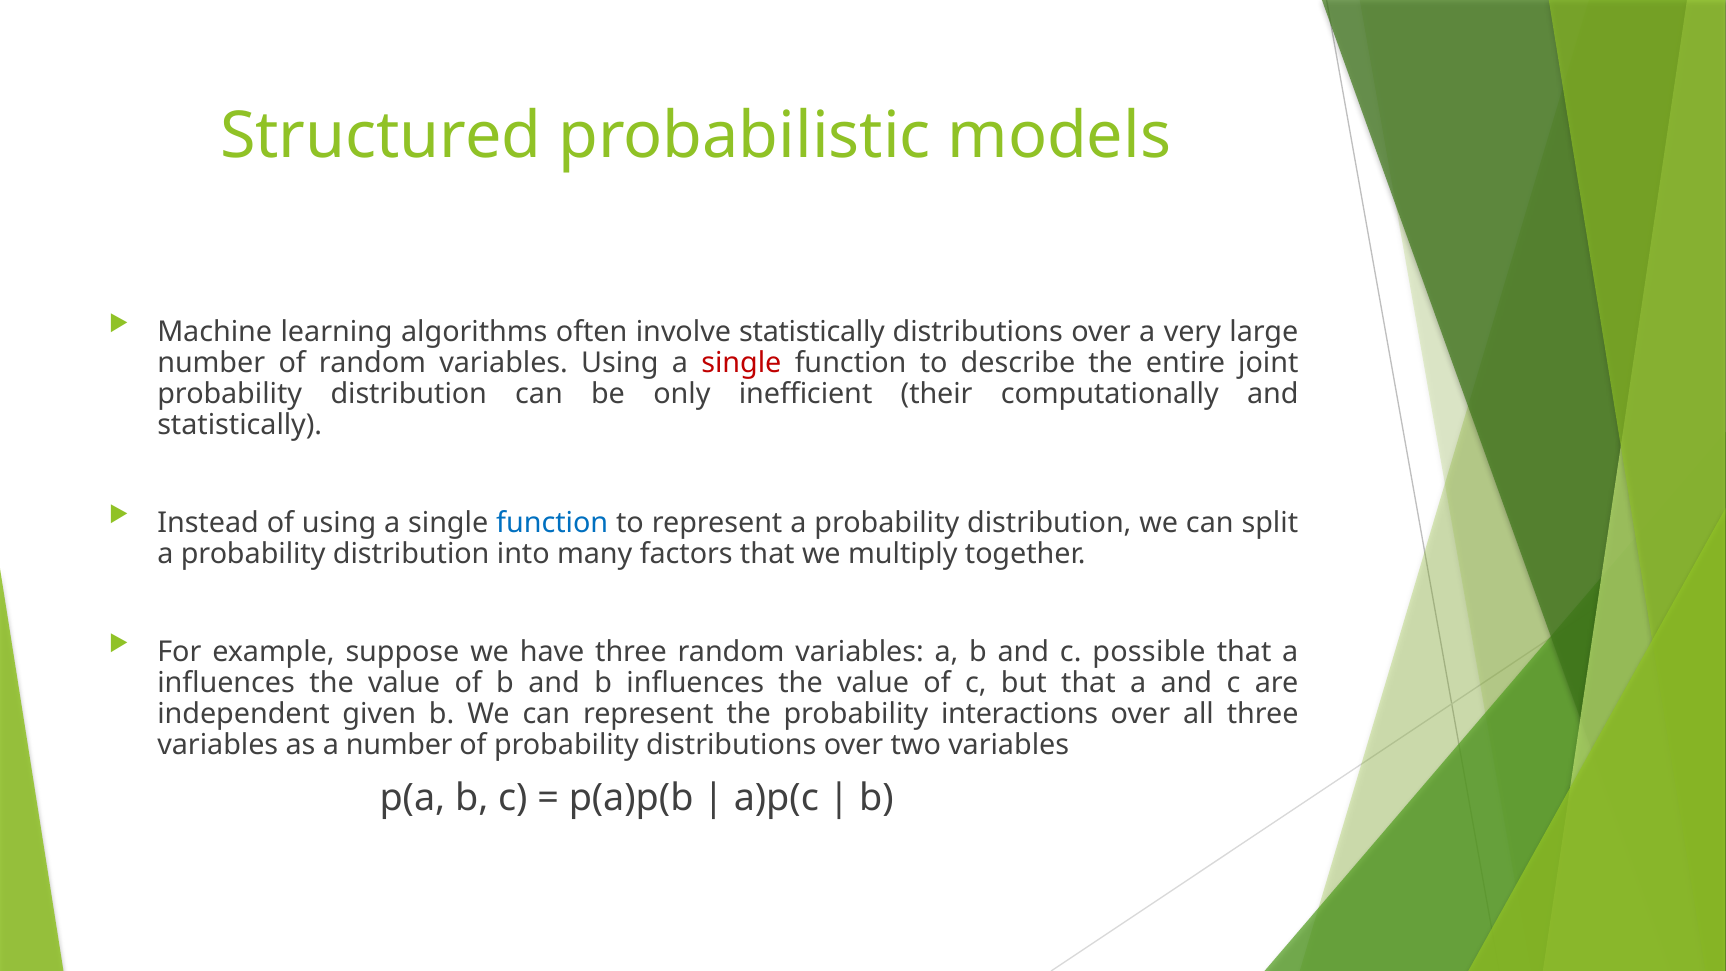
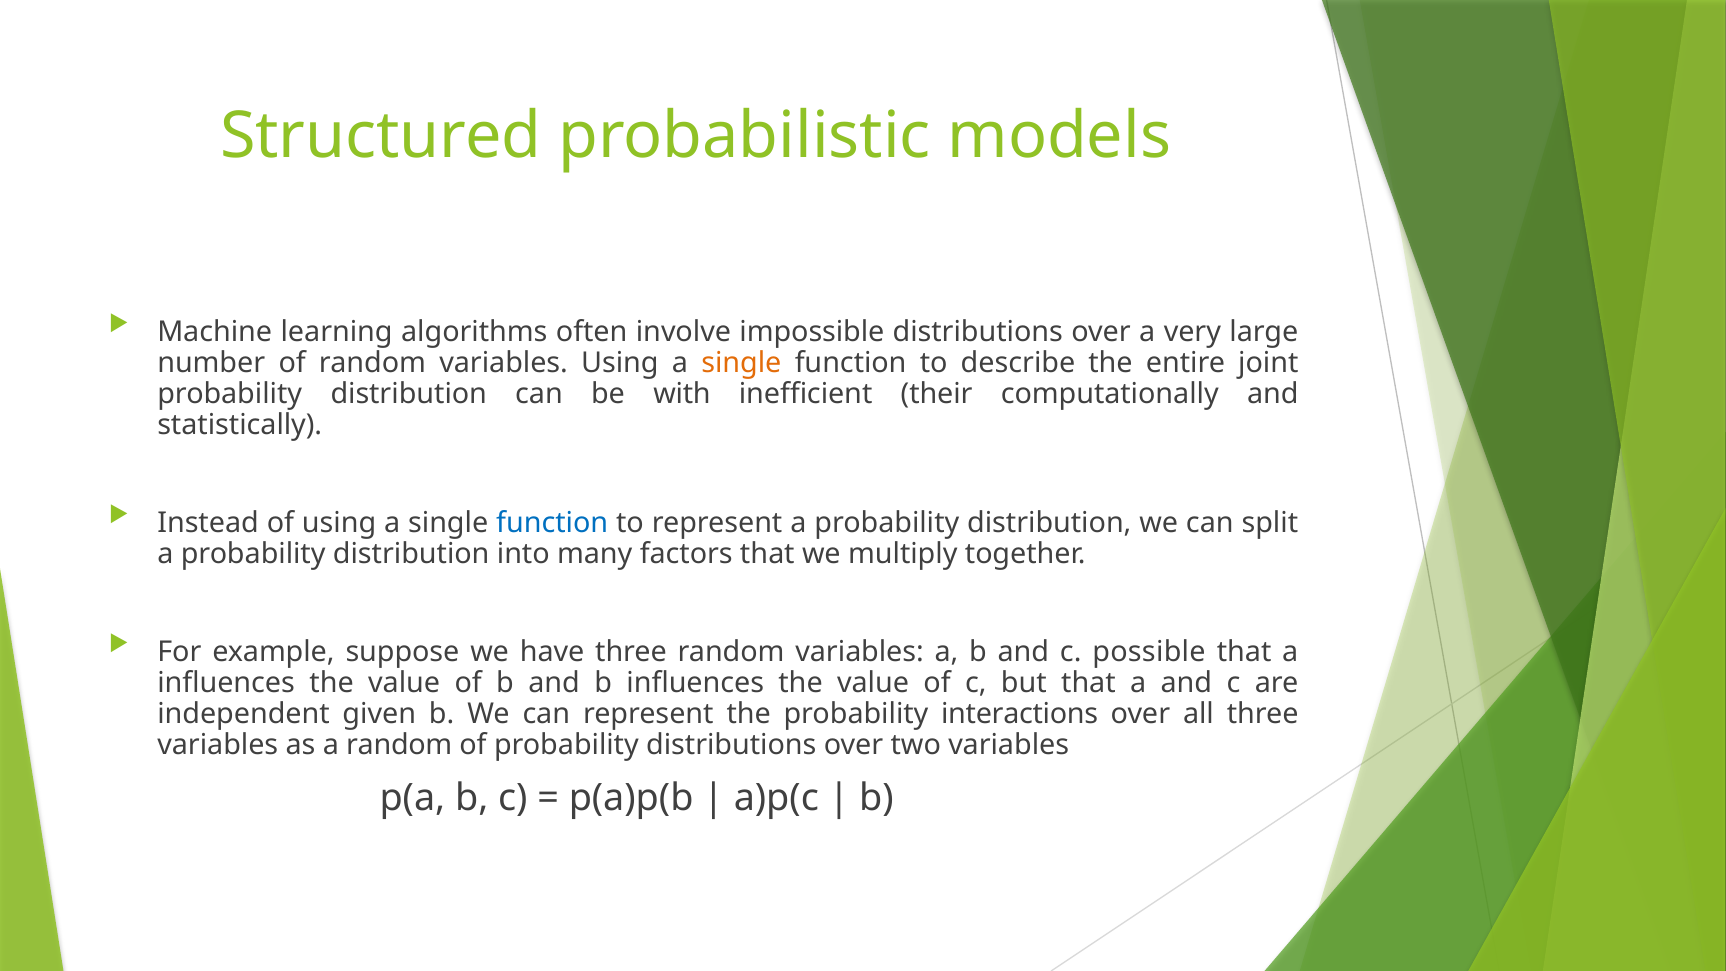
involve statistically: statistically -> impossible
single at (741, 363) colour: red -> orange
only: only -> with
a number: number -> random
